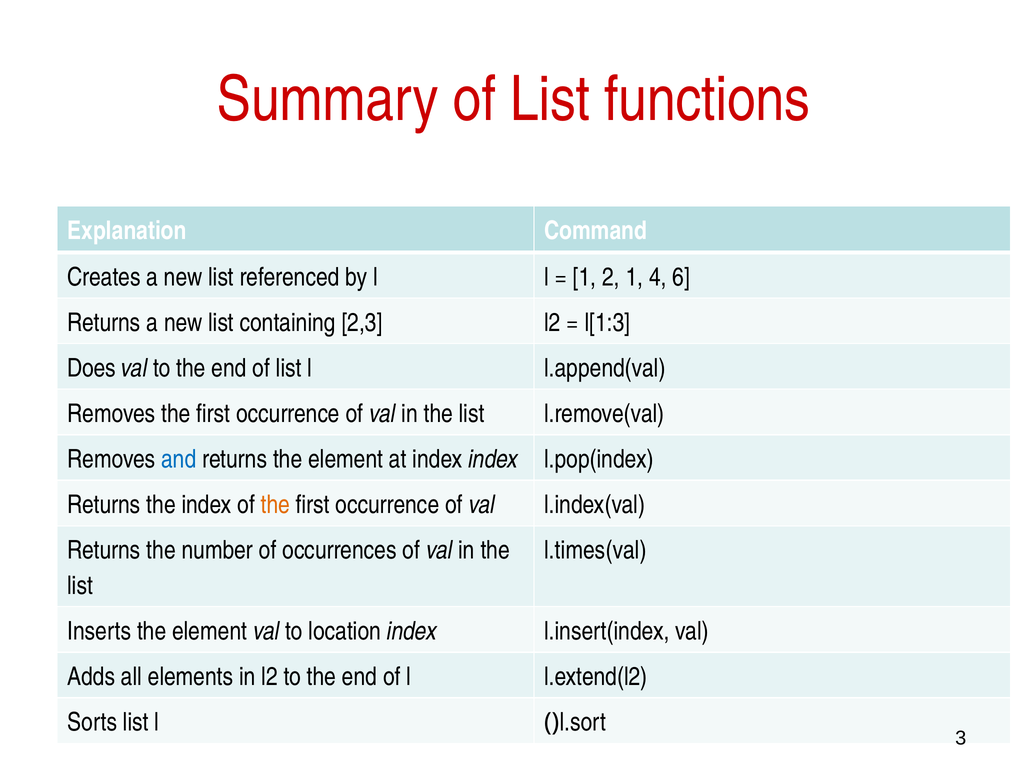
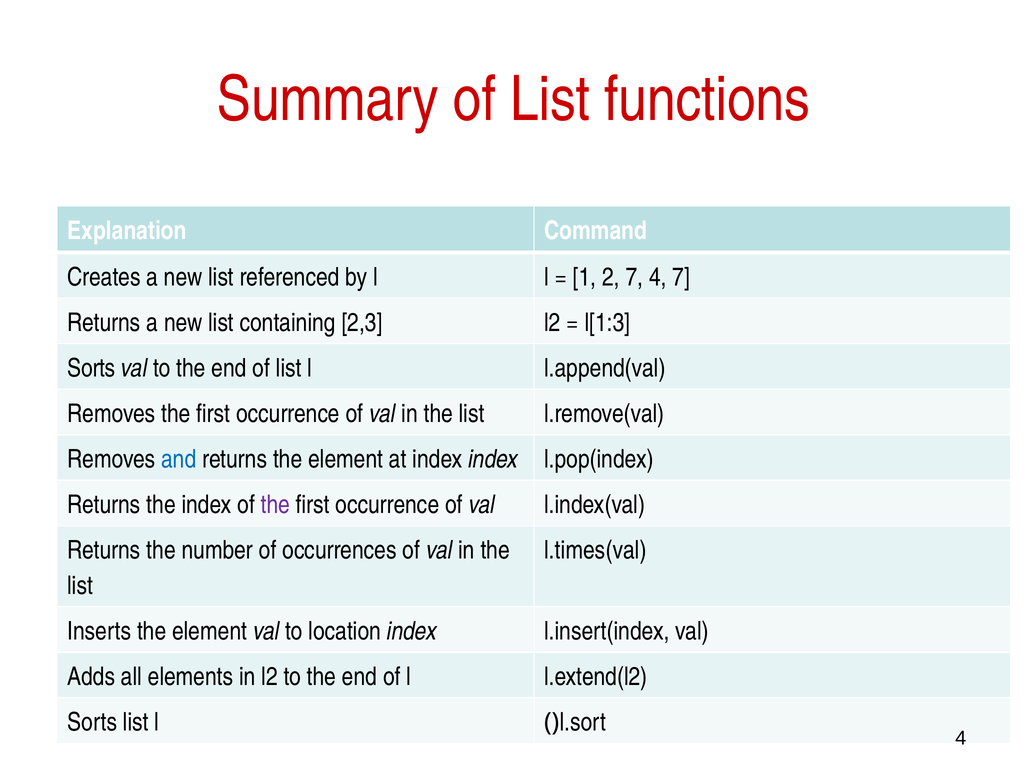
2 1: 1 -> 7
4 6: 6 -> 7
Does at (91, 368): Does -> Sorts
the at (275, 505) colour: orange -> purple
3 at (961, 738): 3 -> 4
